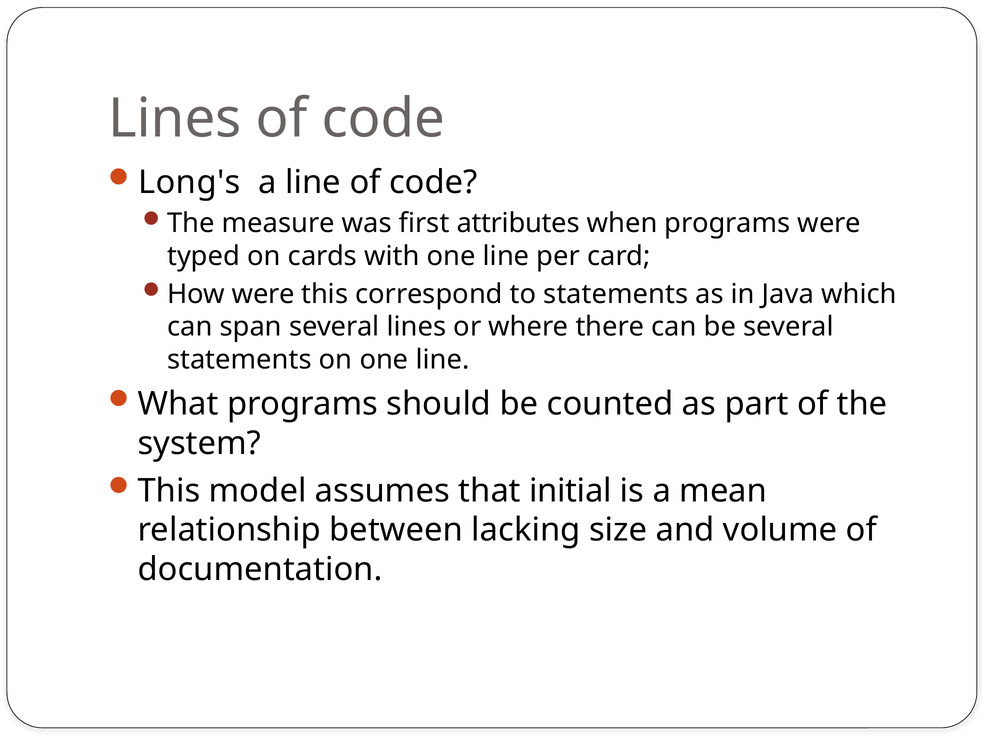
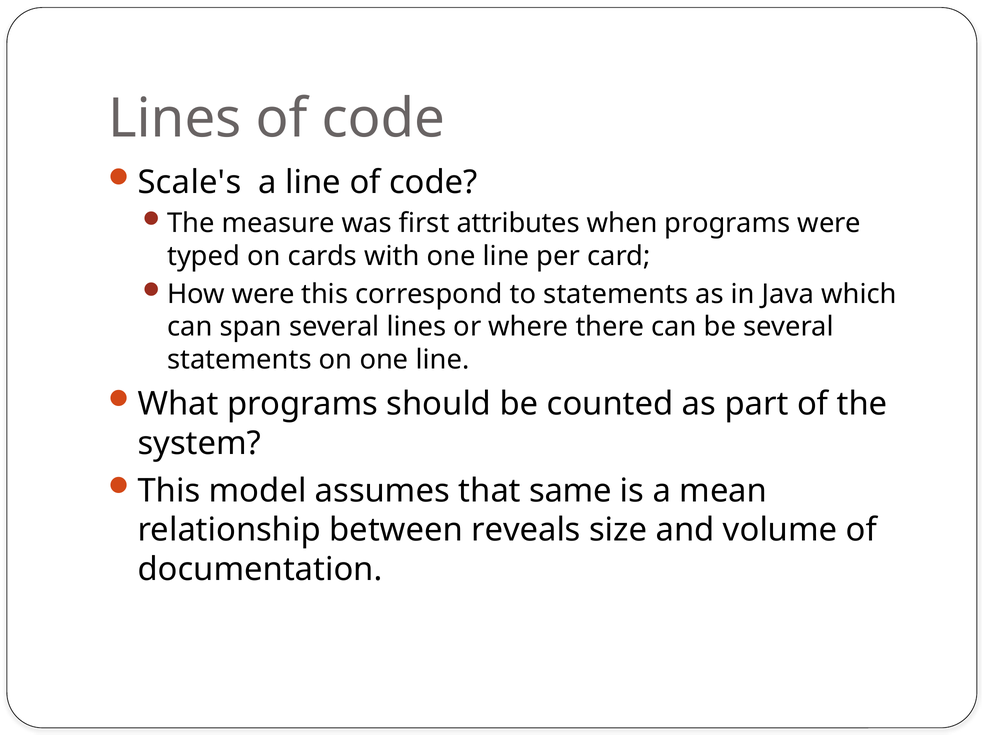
Long's: Long's -> Scale's
initial: initial -> same
lacking: lacking -> reveals
